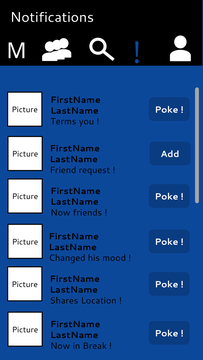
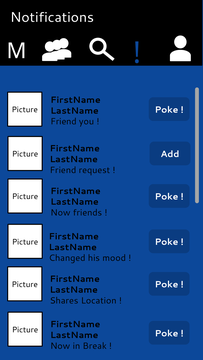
Terms at (63, 122): Terms -> Friend
